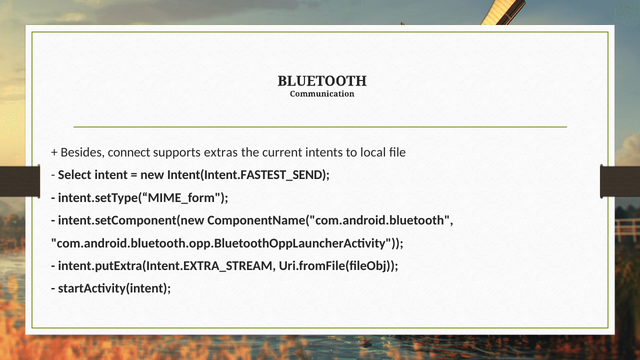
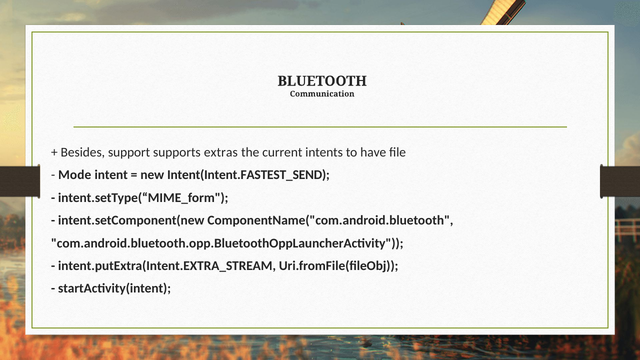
connect: connect -> support
local: local -> have
Select: Select -> Mode
